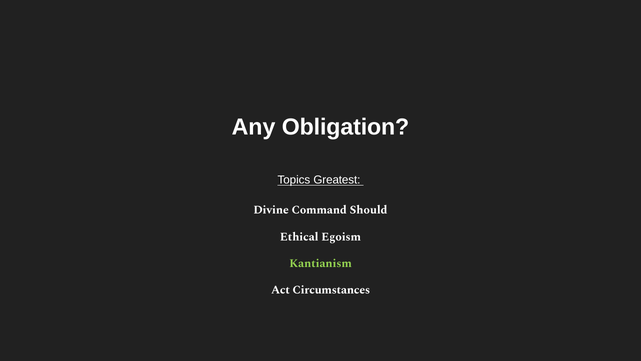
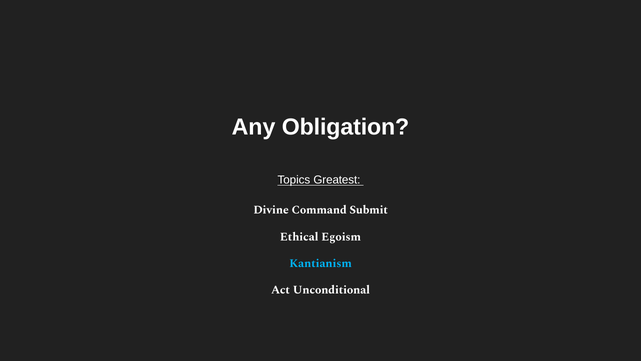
Should: Should -> Submit
Kantianism colour: light green -> light blue
Circumstances: Circumstances -> Unconditional
